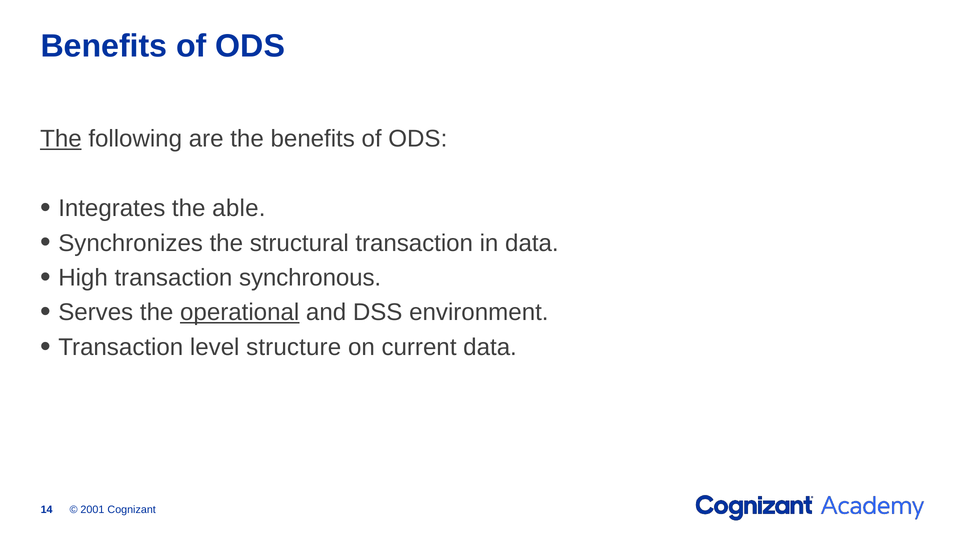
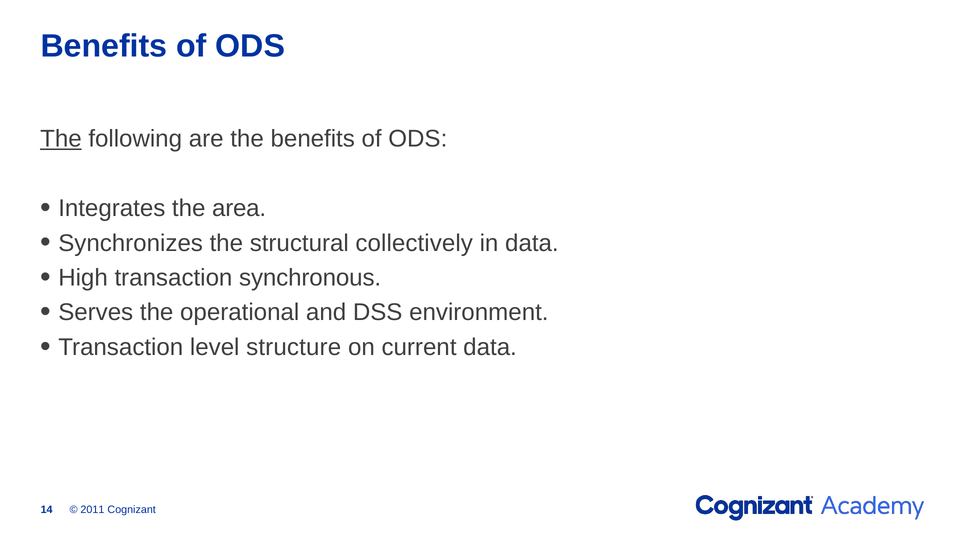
able: able -> area
structural transaction: transaction -> collectively
operational underline: present -> none
2001: 2001 -> 2011
